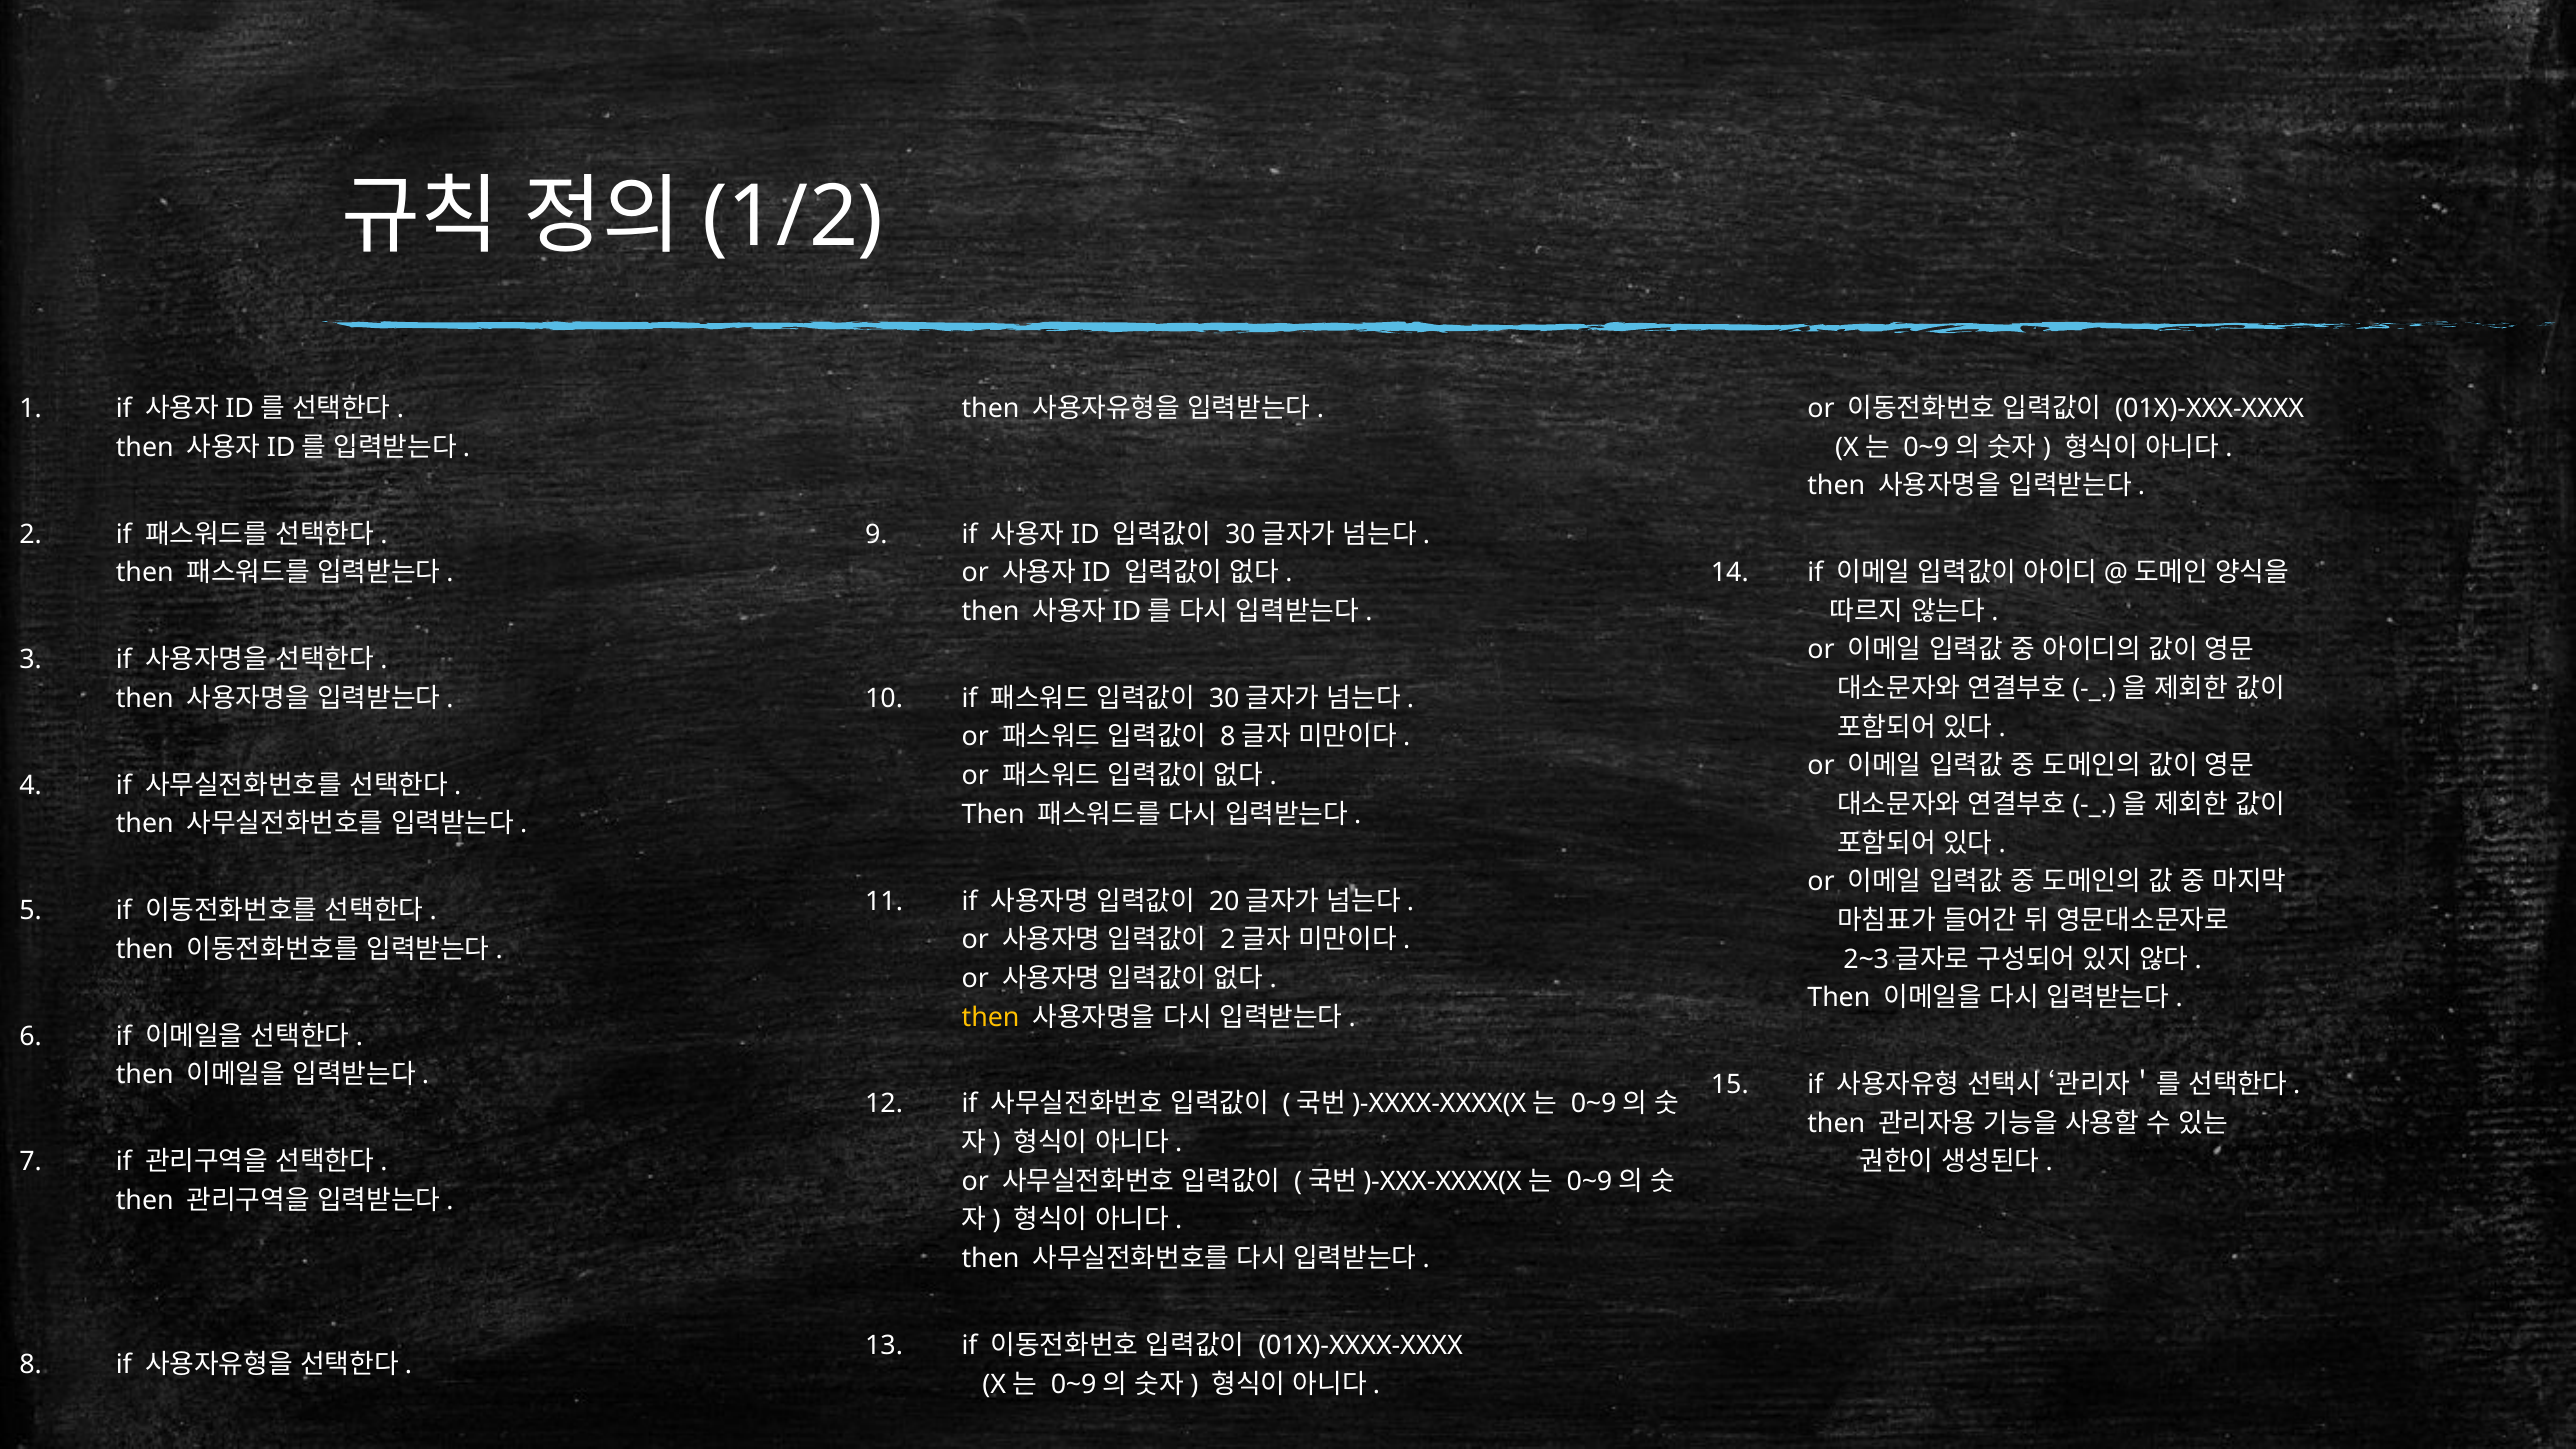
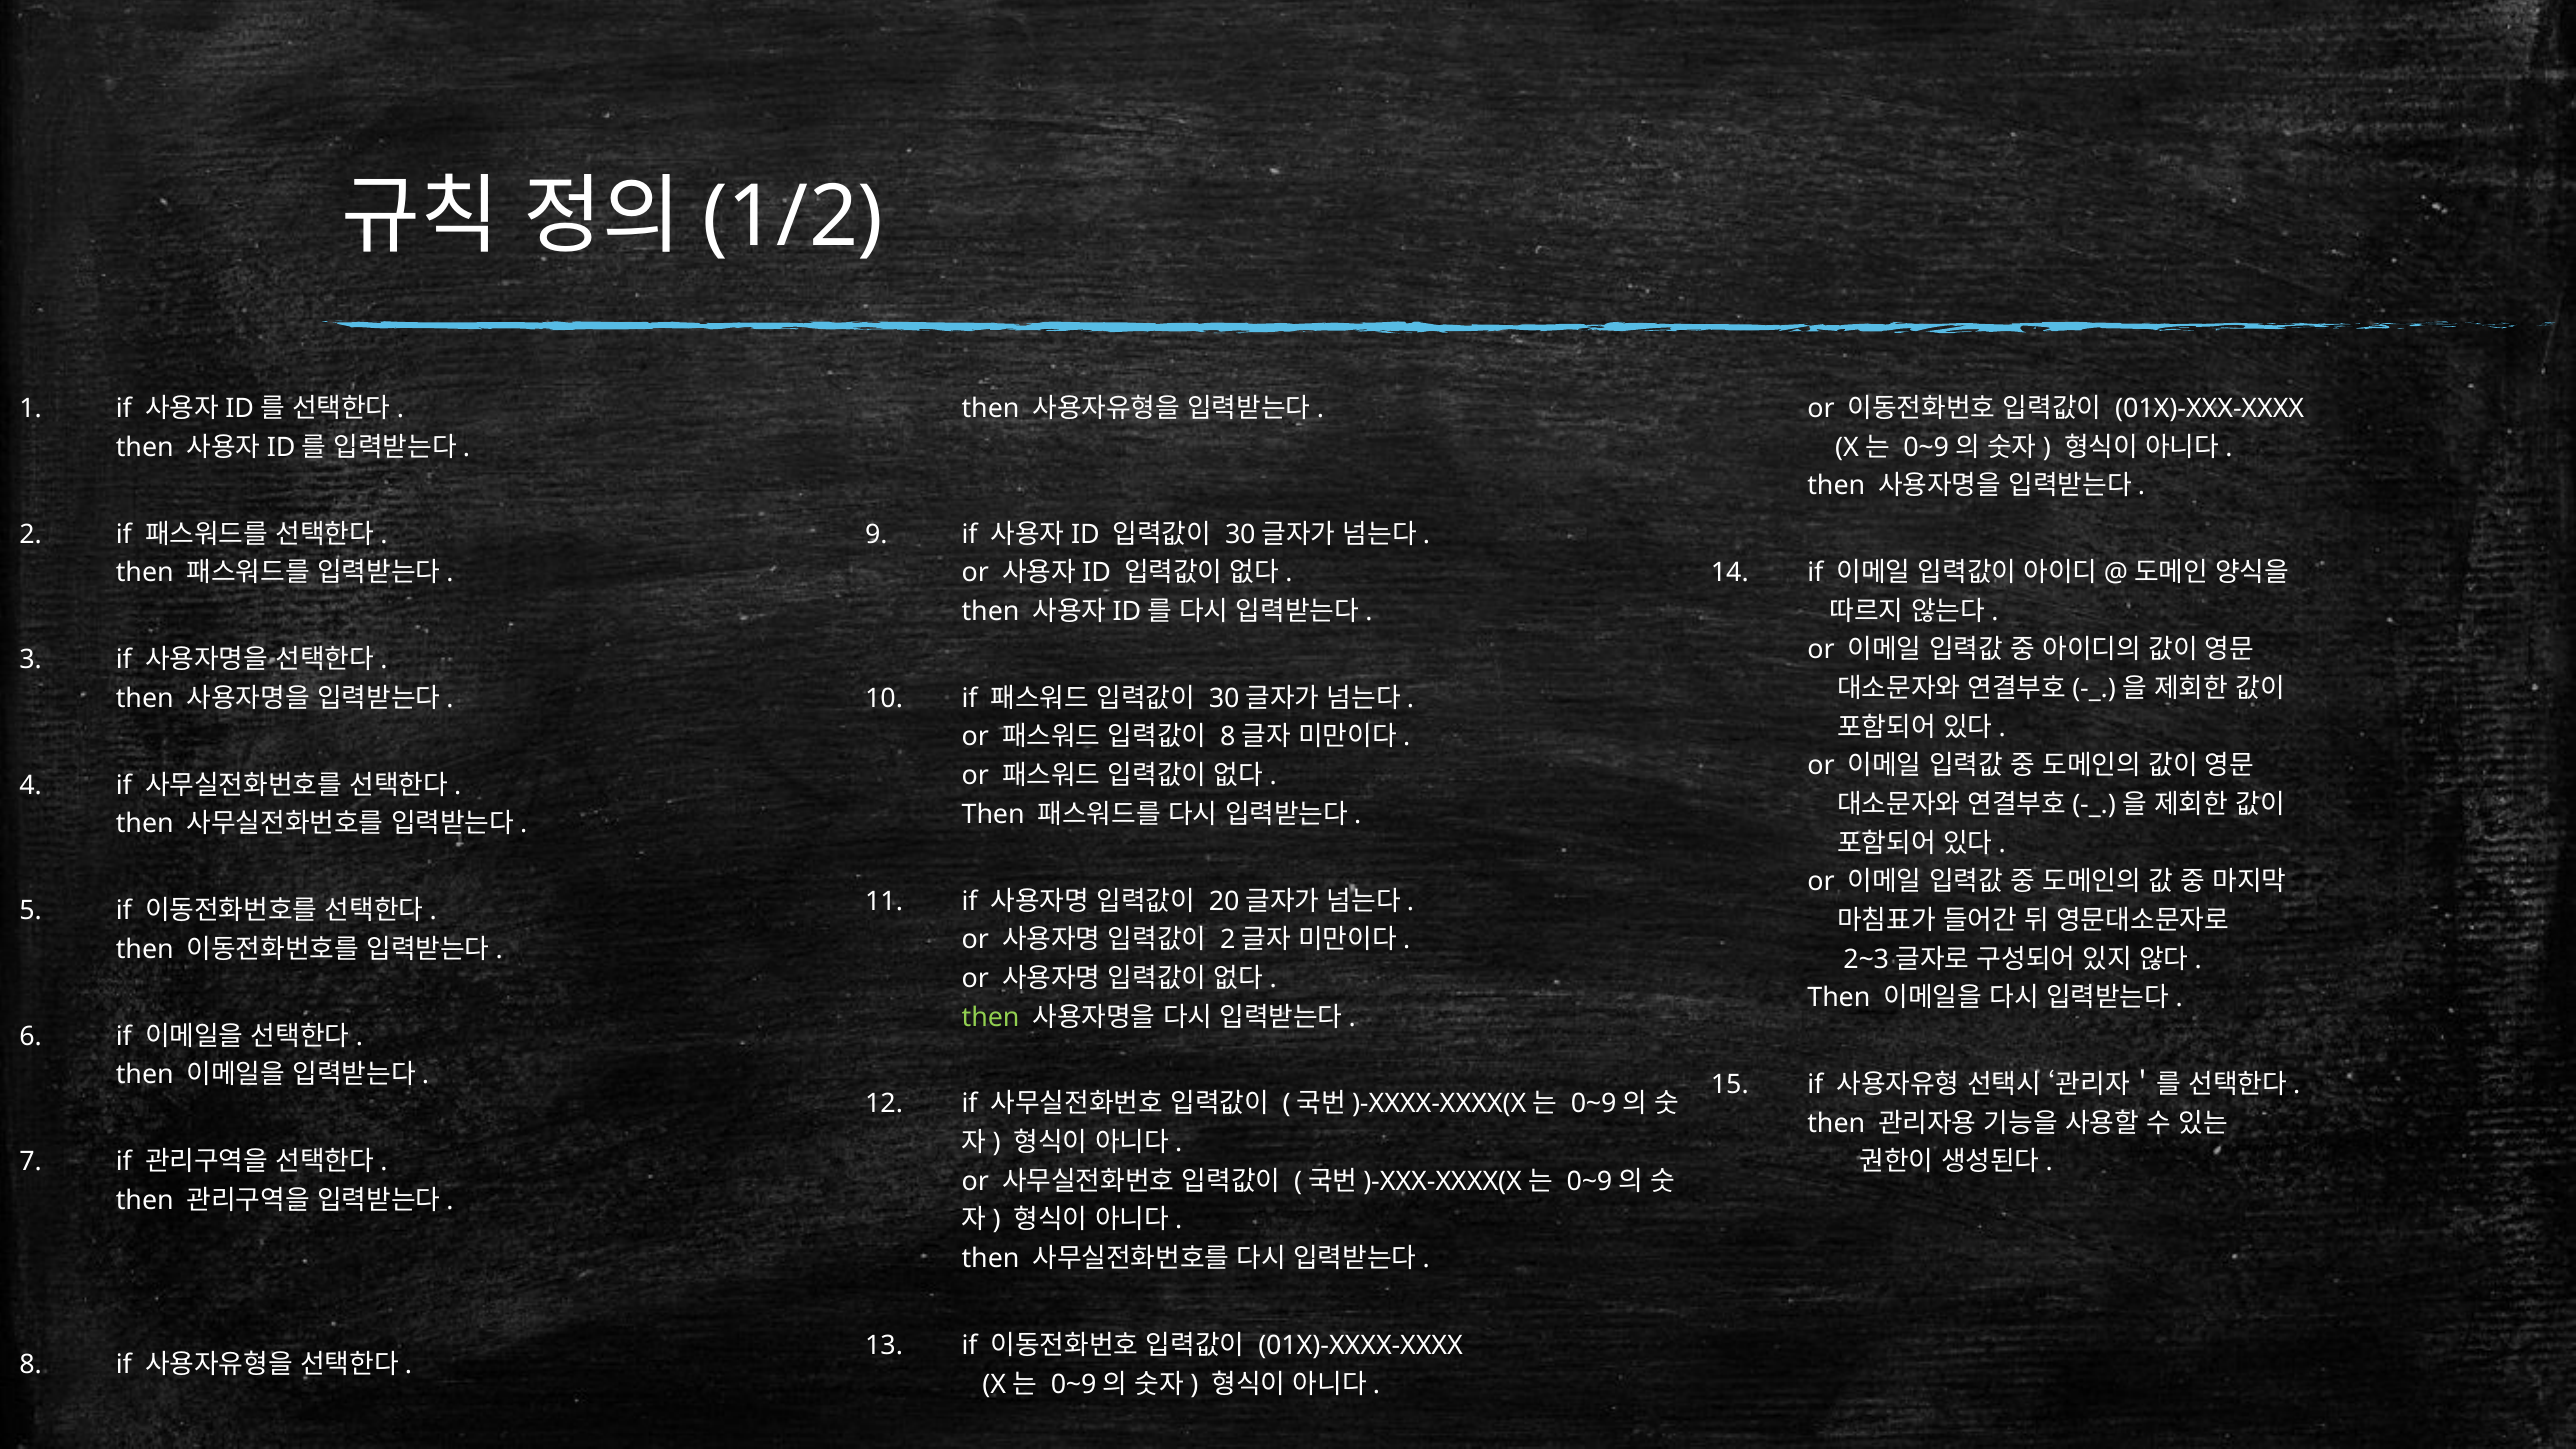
then at (991, 1017) colour: yellow -> light green
